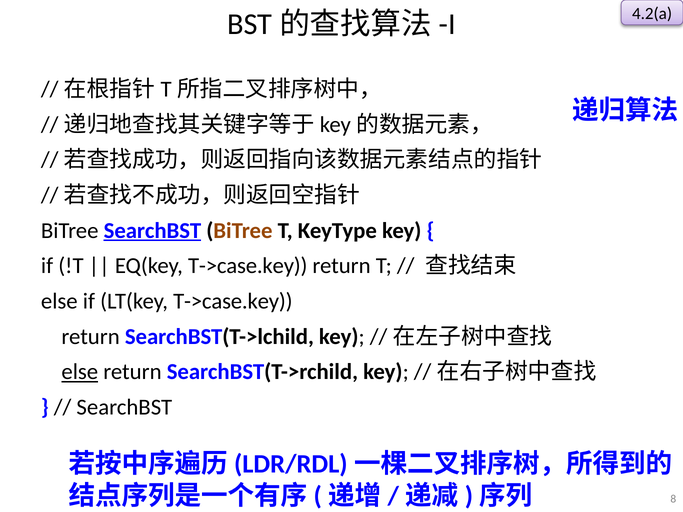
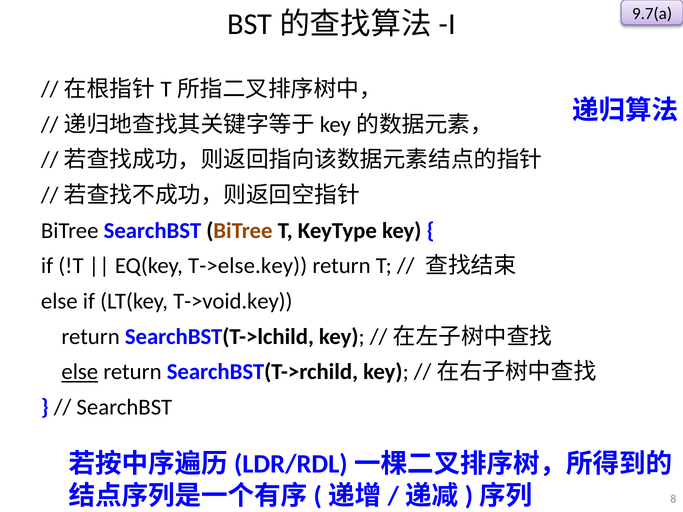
4.2(a: 4.2(a -> 9.7(a
SearchBST at (152, 231) underline: present -> none
EQ(key T->case.key: T->case.key -> T->else.key
LT(key T->case.key: T->case.key -> T->void.key
